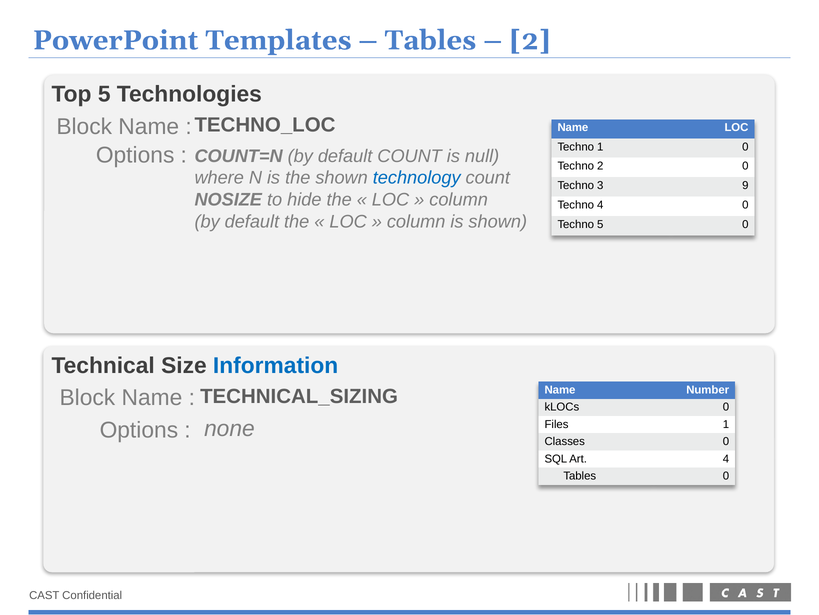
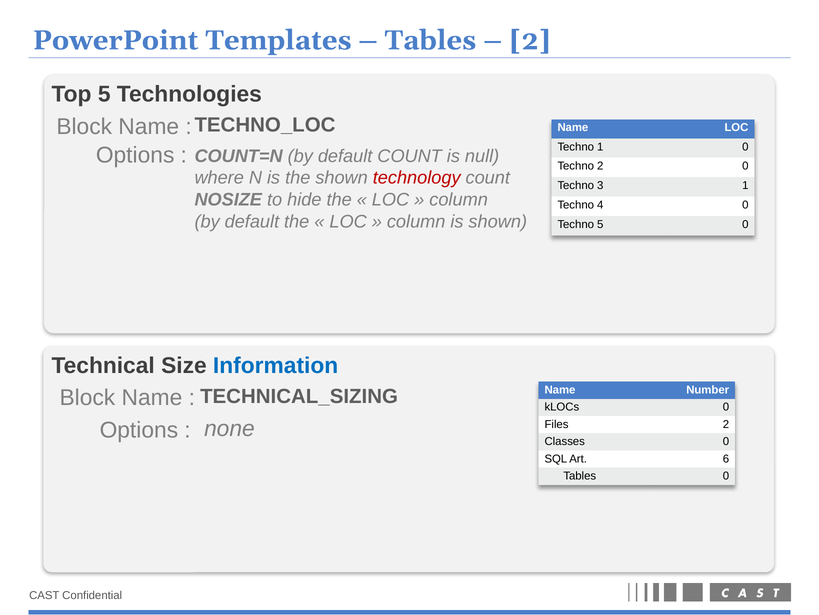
technology colour: blue -> red
3 9: 9 -> 1
Files 1: 1 -> 2
Art 4: 4 -> 6
